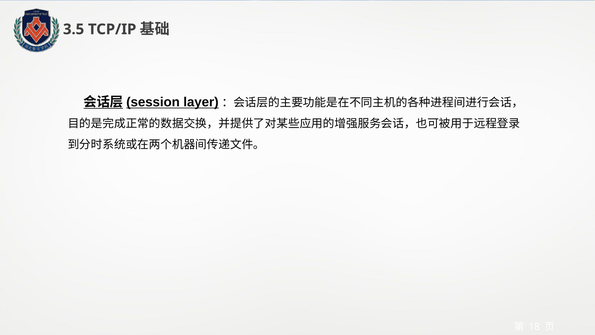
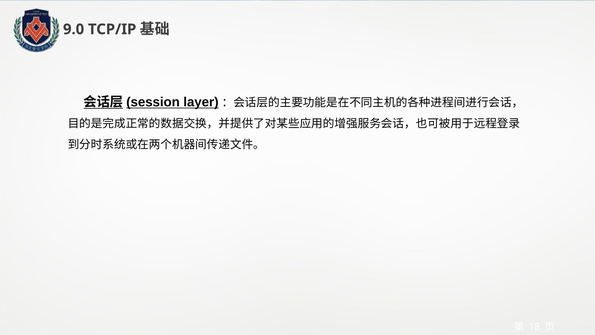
3.5: 3.5 -> 9.0
